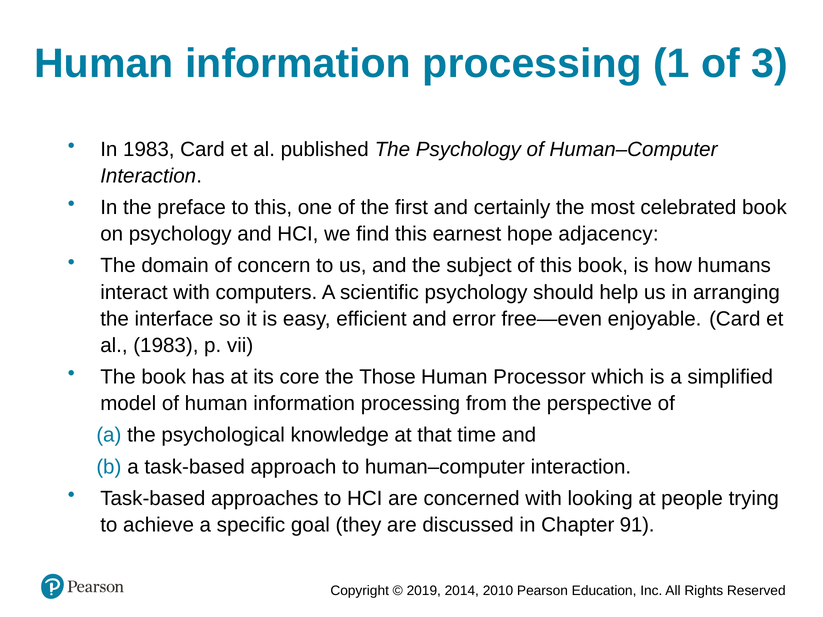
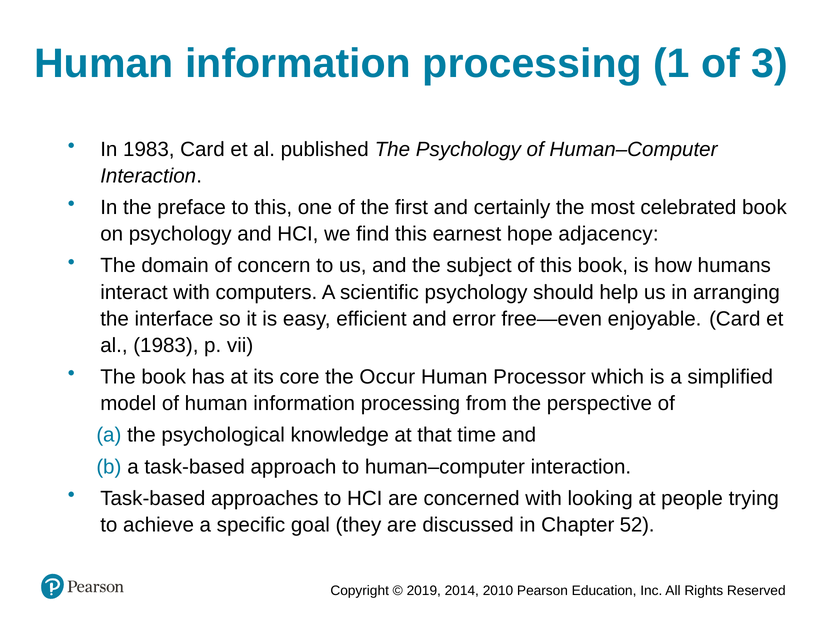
Those: Those -> Occur
91: 91 -> 52
